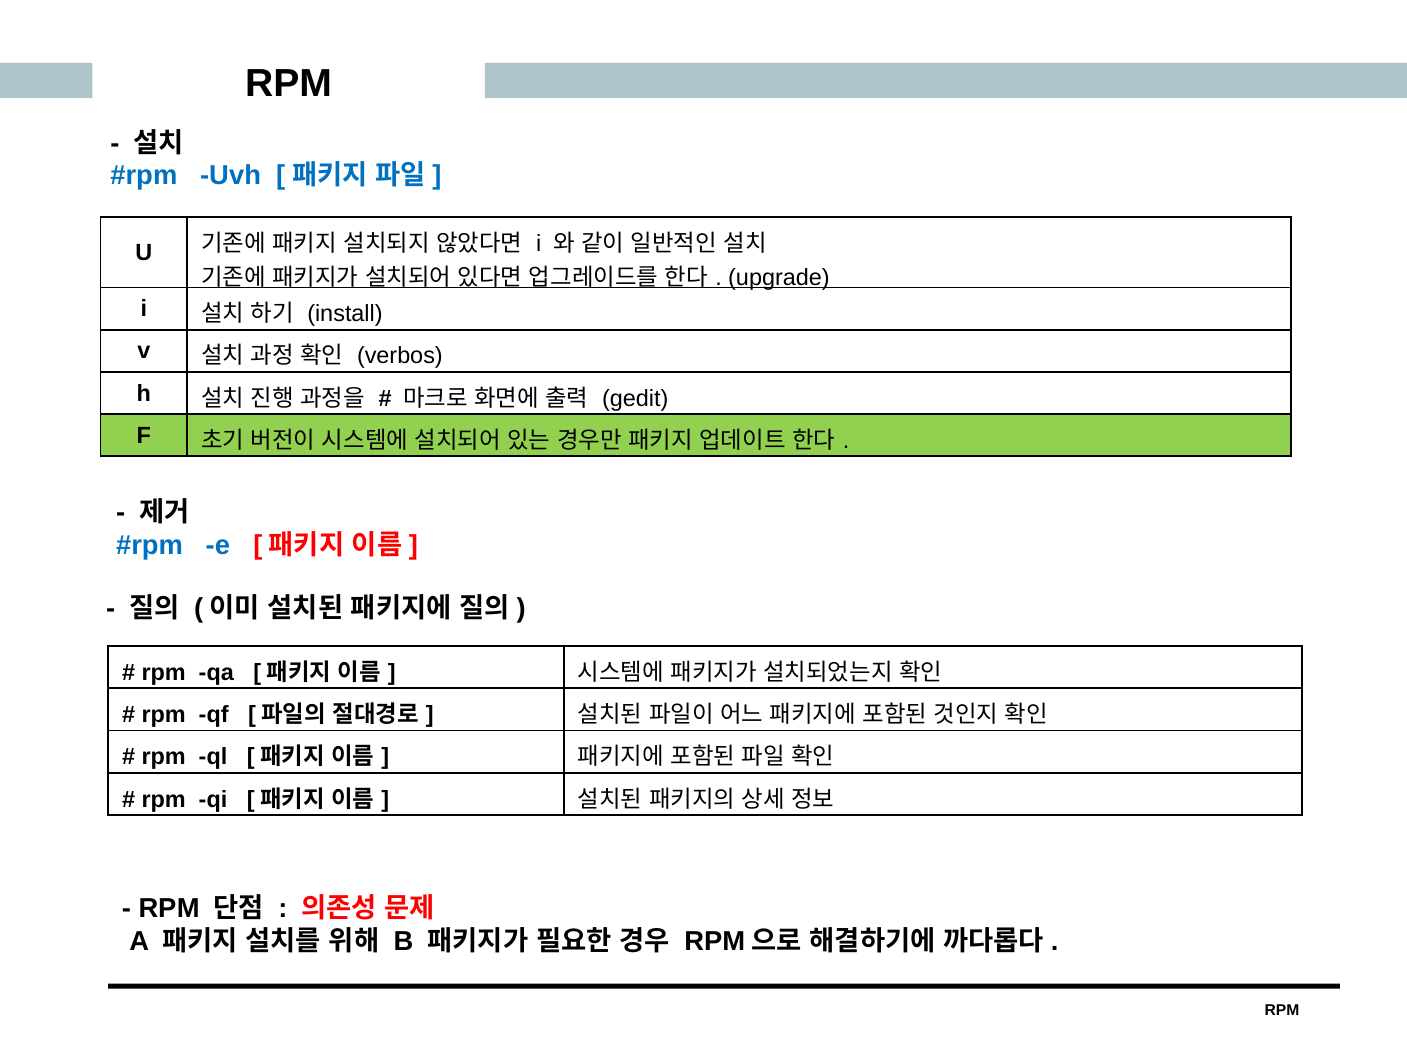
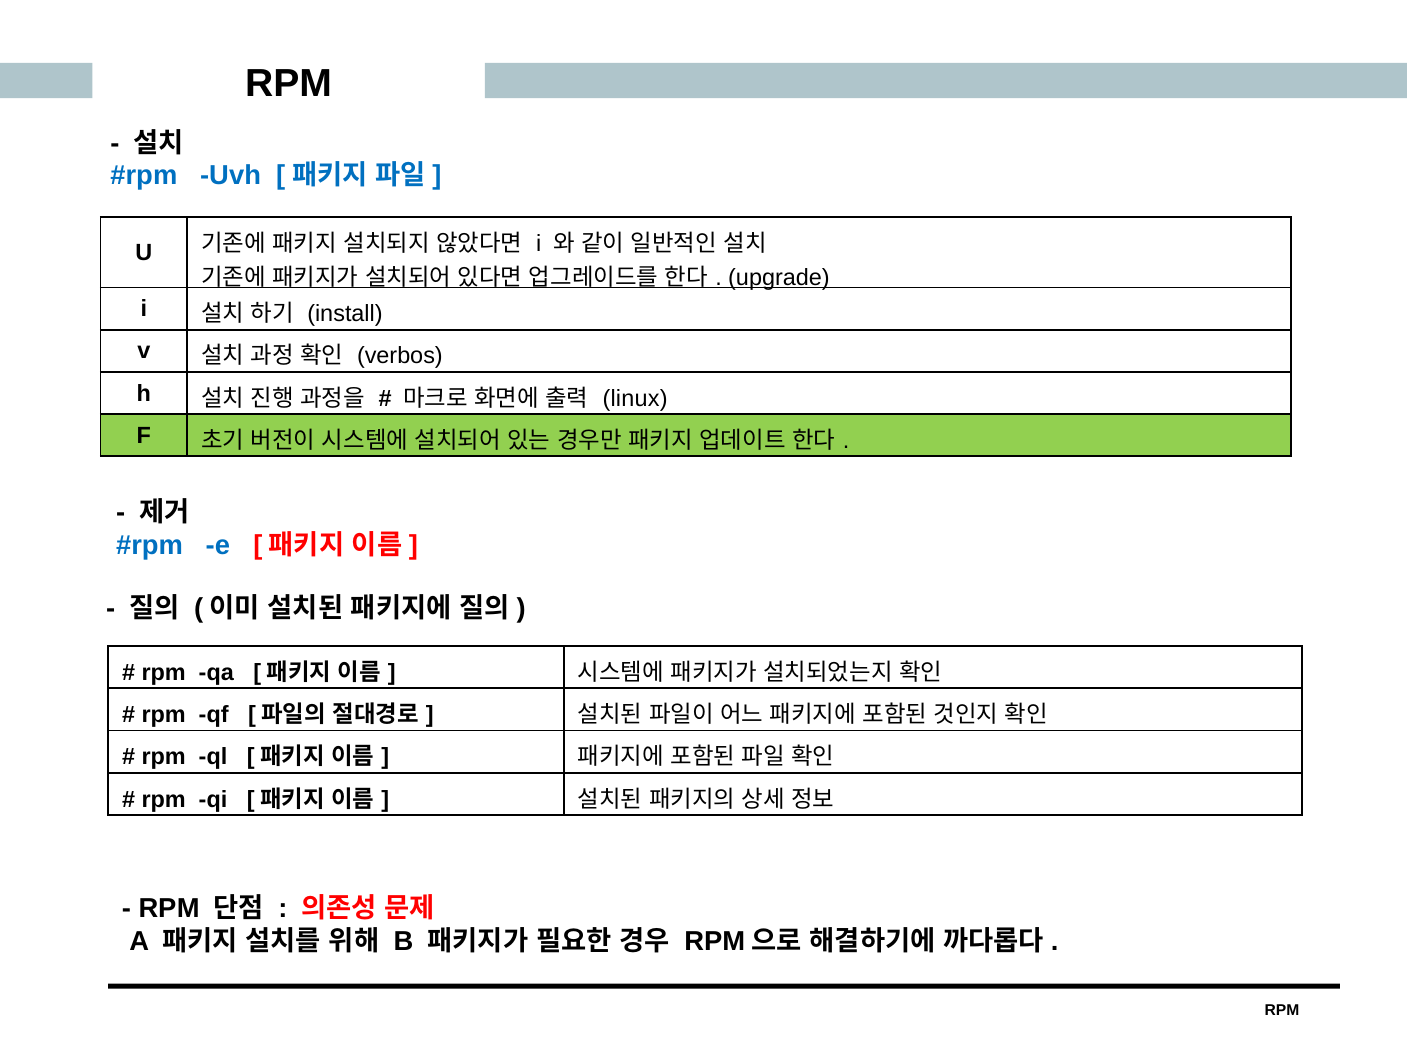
gedit: gedit -> linux
